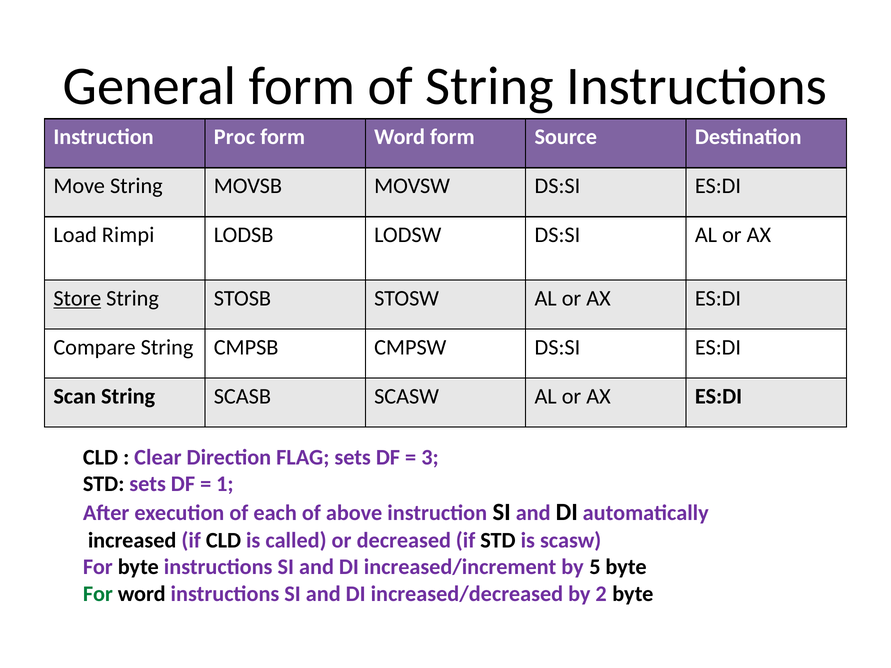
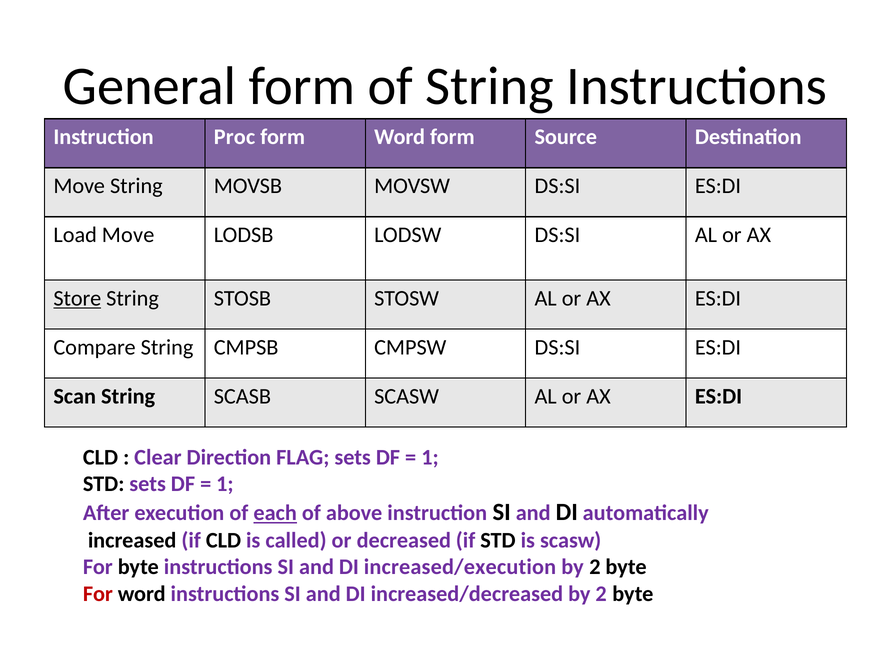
Load Rimpi: Rimpi -> Move
3 at (430, 457): 3 -> 1
each underline: none -> present
increased/increment: increased/increment -> increased/execution
5 at (595, 567): 5 -> 2
For at (98, 594) colour: green -> red
